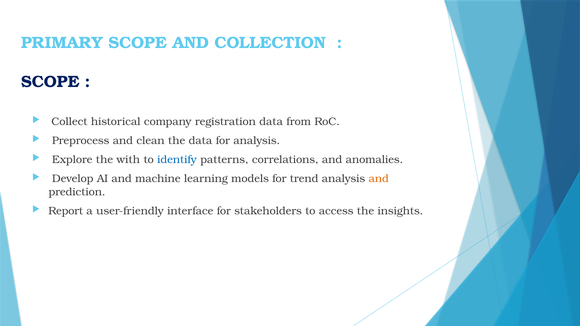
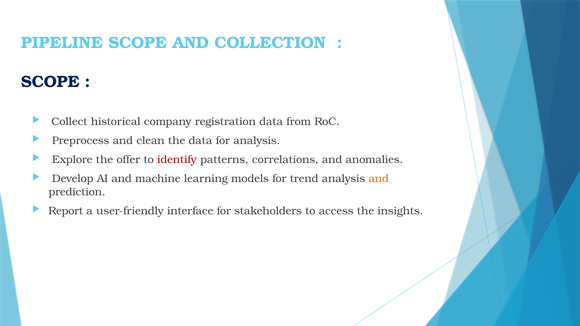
PRIMARY: PRIMARY -> PIPELINE
with: with -> offer
identify colour: blue -> red
